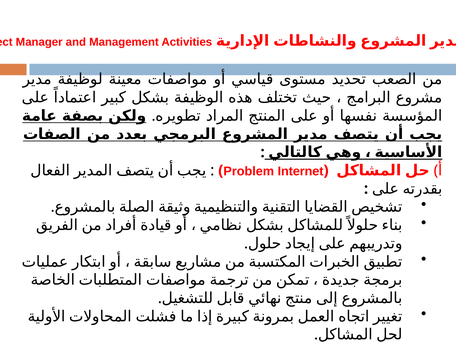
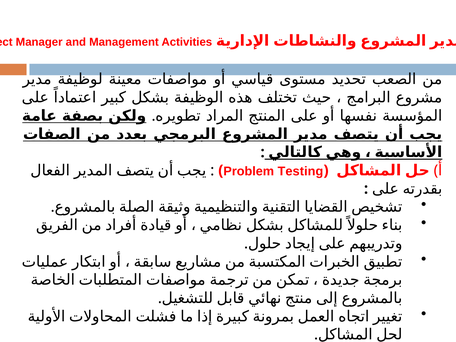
Internet: Internet -> Testing
